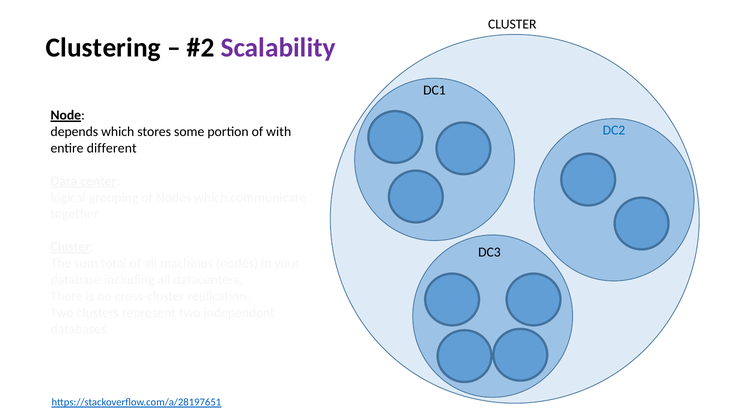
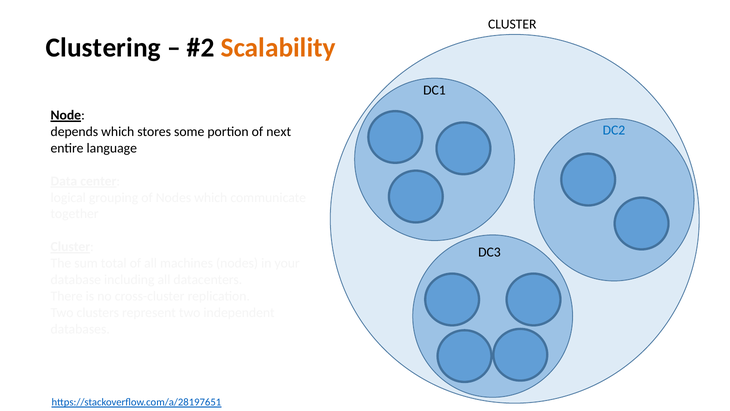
Scalability colour: purple -> orange
with: with -> next
different: different -> language
